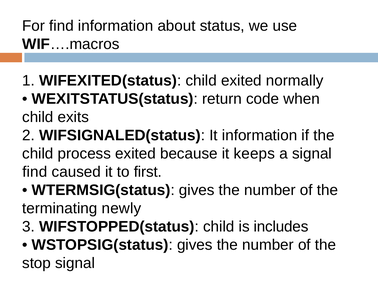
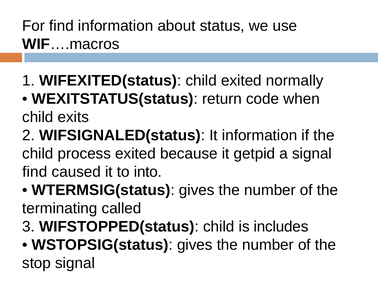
keeps: keeps -> getpid
first: first -> into
newly: newly -> called
